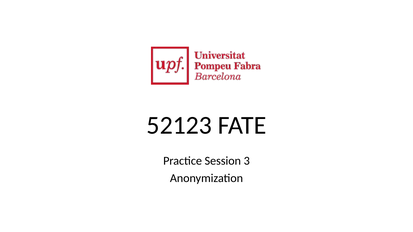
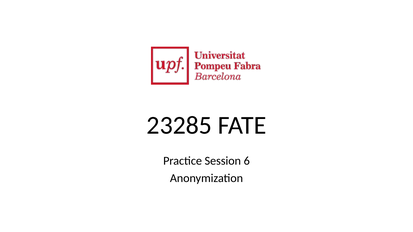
52123: 52123 -> 23285
3: 3 -> 6
